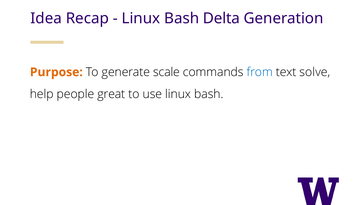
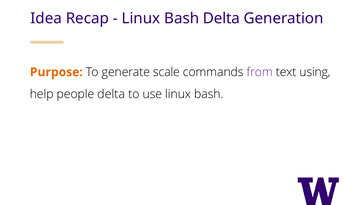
from colour: blue -> purple
solve: solve -> using
people great: great -> delta
